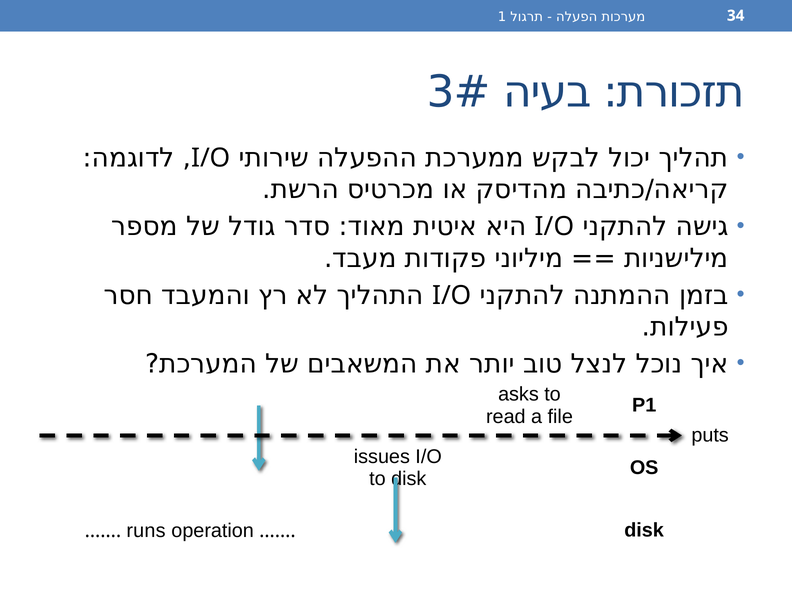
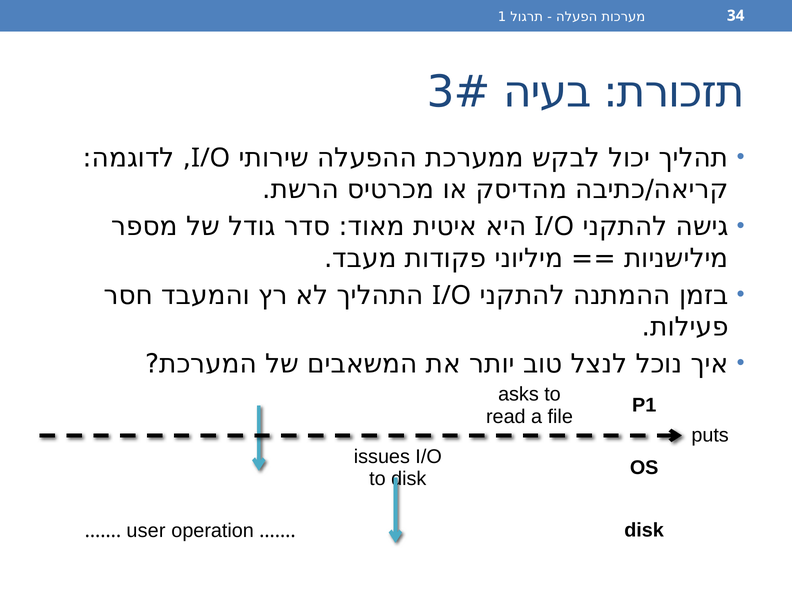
runs: runs -> user
